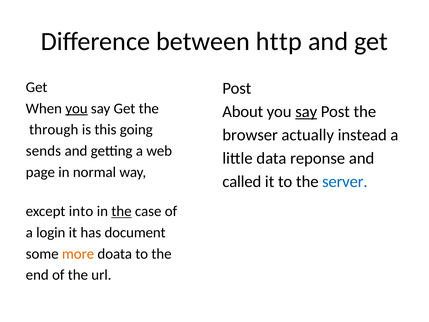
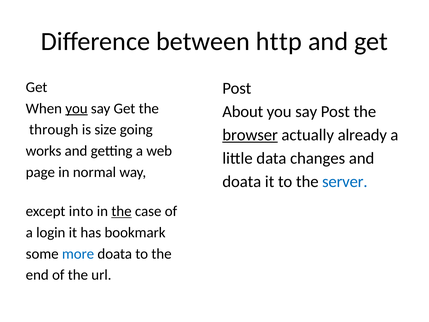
say at (306, 112) underline: present -> none
this: this -> size
browser underline: none -> present
instead: instead -> already
sends: sends -> works
reponse: reponse -> changes
called at (242, 182): called -> doata
document: document -> bookmark
more colour: orange -> blue
